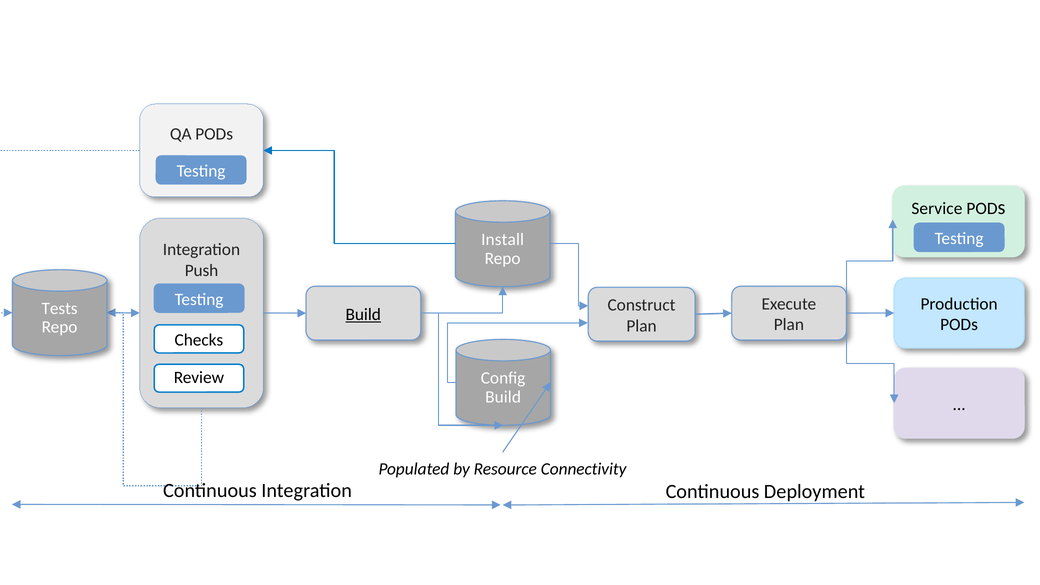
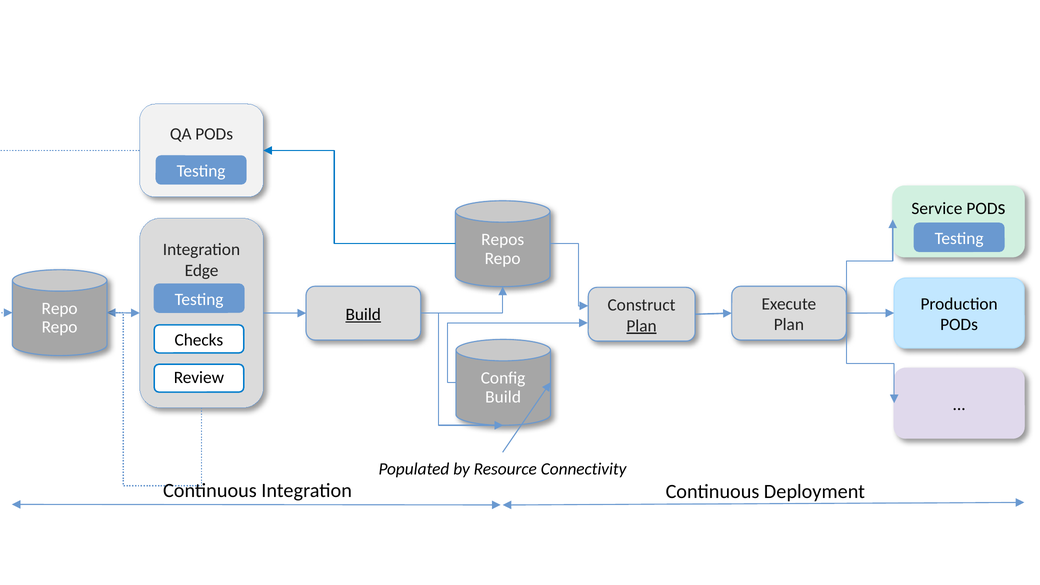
Install: Install -> Repos
Push: Push -> Edge
Tests at (60, 309): Tests -> Repo
Plan at (642, 326) underline: none -> present
